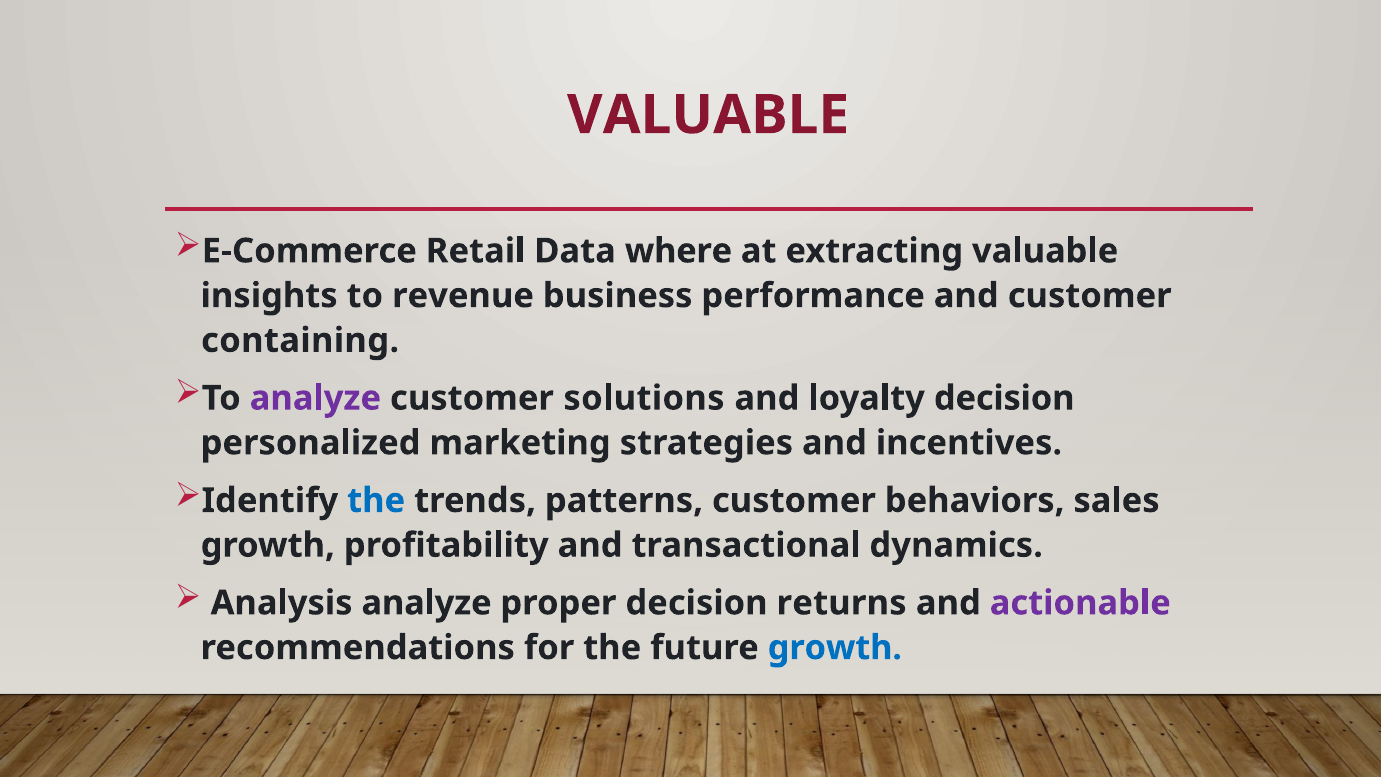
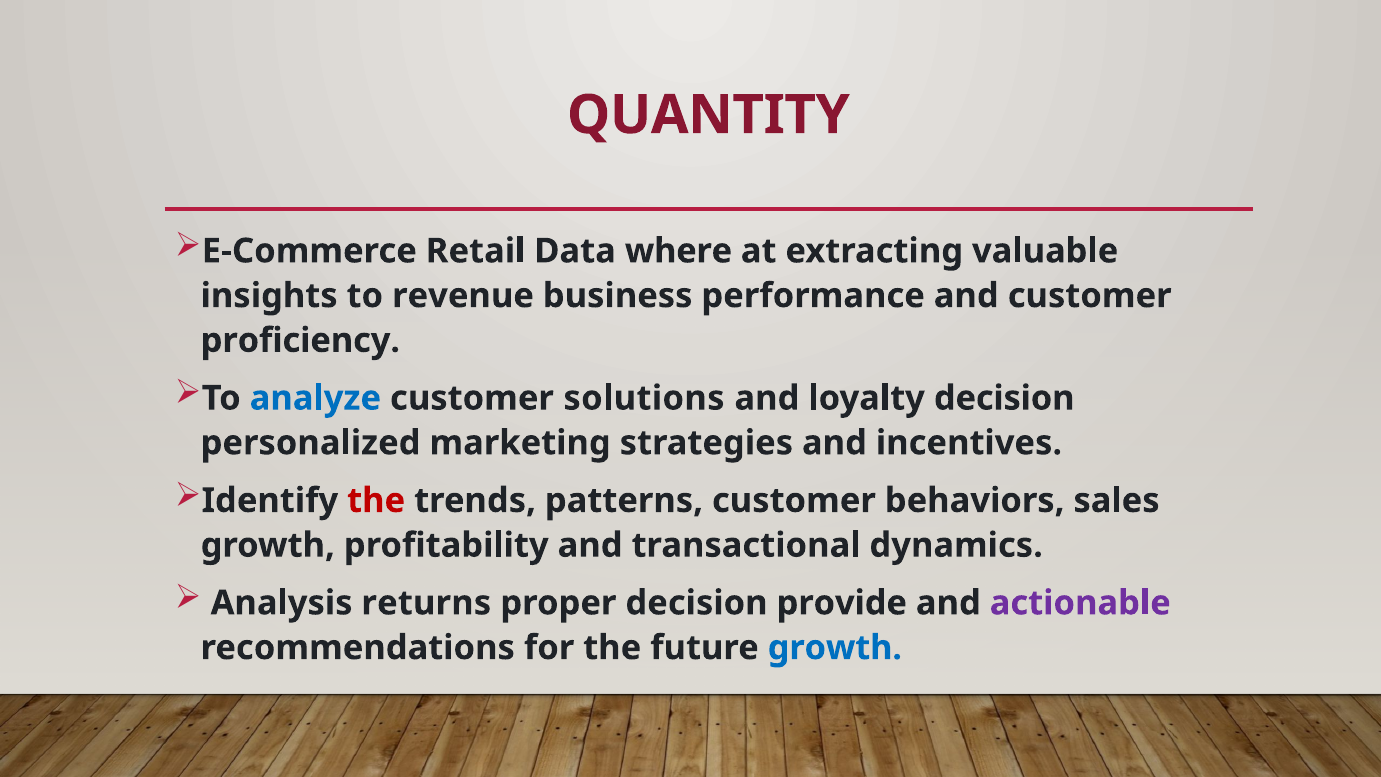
VALUABLE at (708, 115): VALUABLE -> QUANTITY
containing: containing -> proficiency
analyze at (315, 398) colour: purple -> blue
the at (376, 500) colour: blue -> red
Analysis analyze: analyze -> returns
returns: returns -> provide
